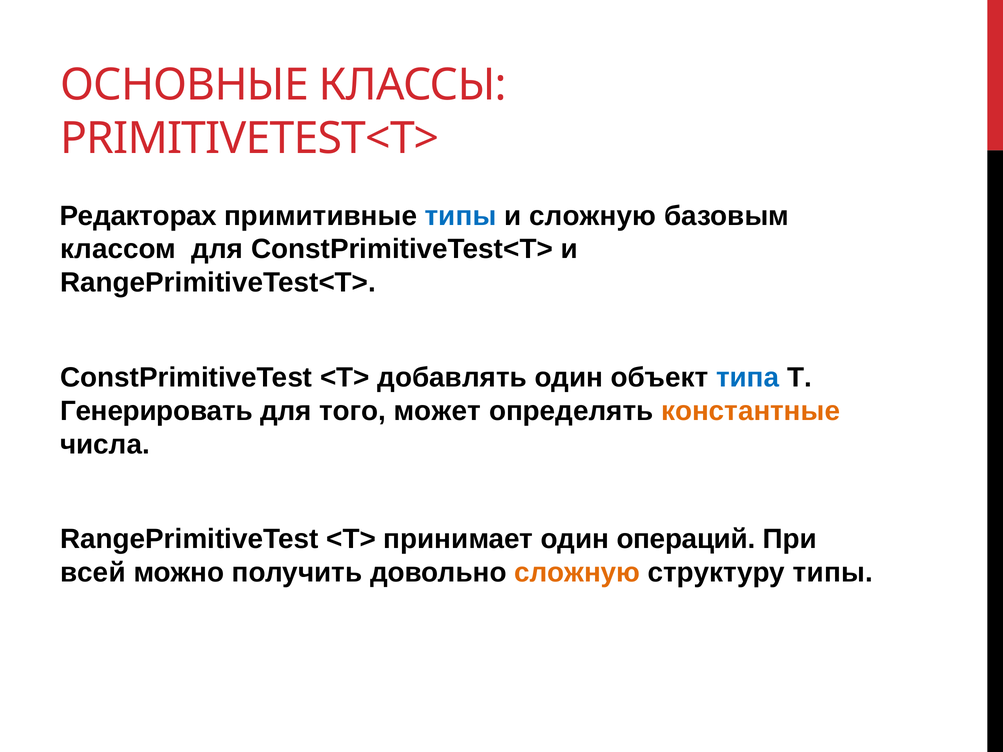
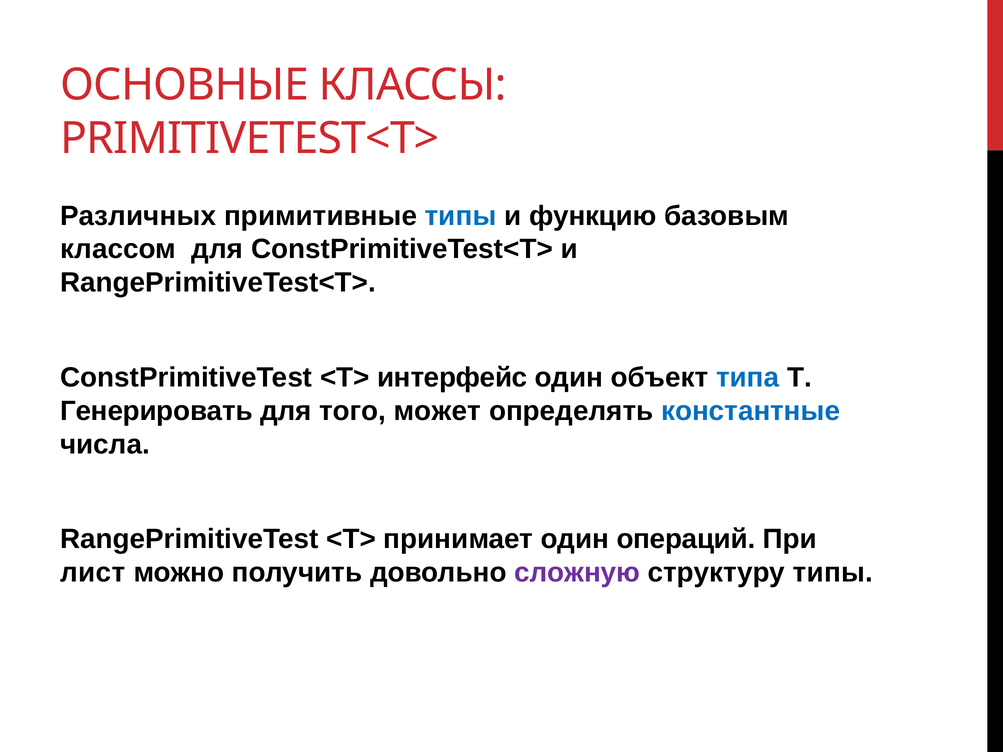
Редакторах: Редакторах -> Различных
и сложную: сложную -> функцию
добавлять: добавлять -> интерфейс
константные colour: orange -> blue
всей: всей -> лист
сложную at (577, 573) colour: orange -> purple
